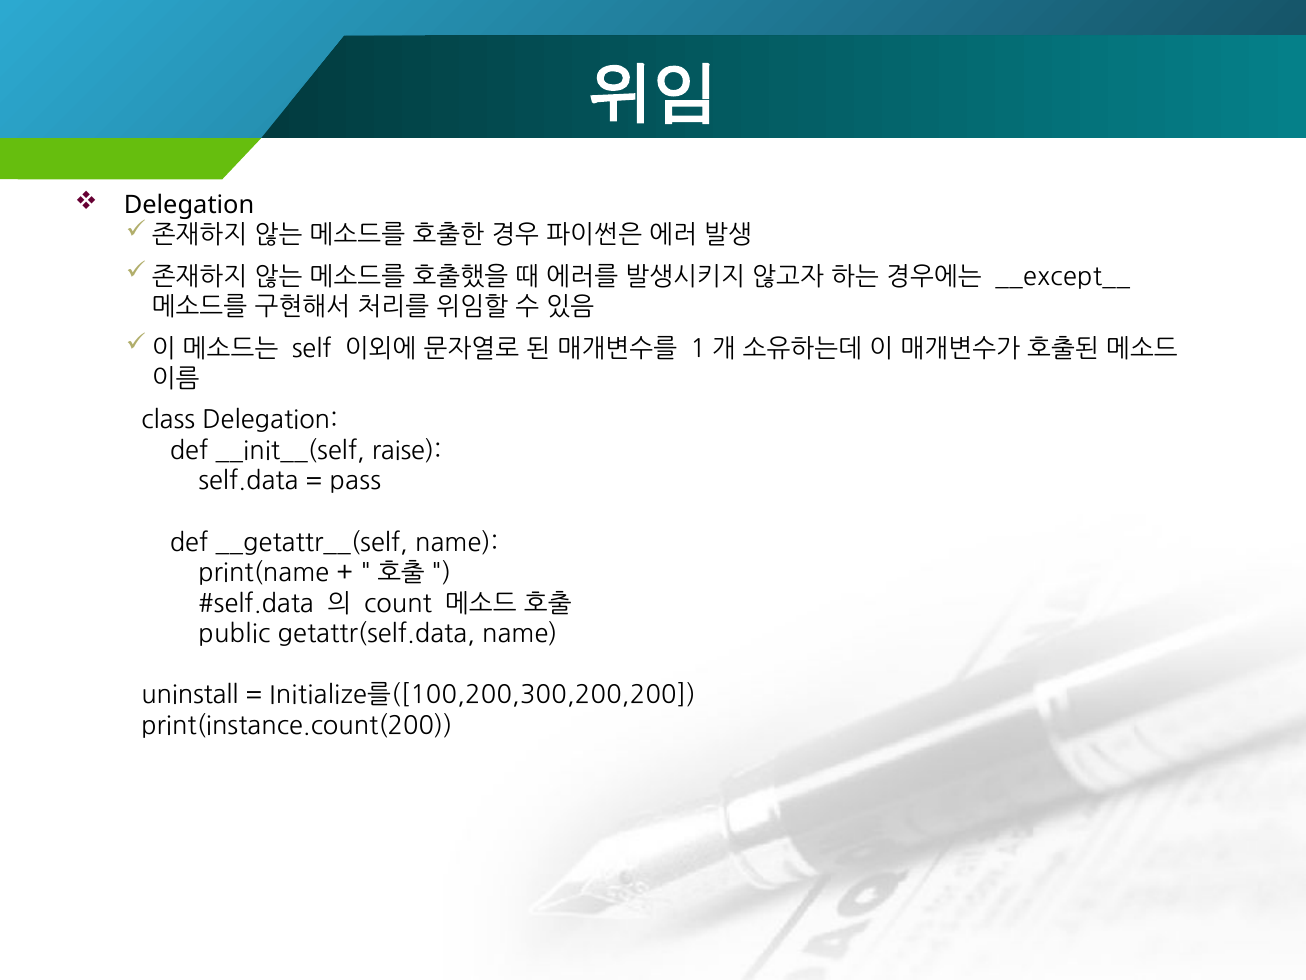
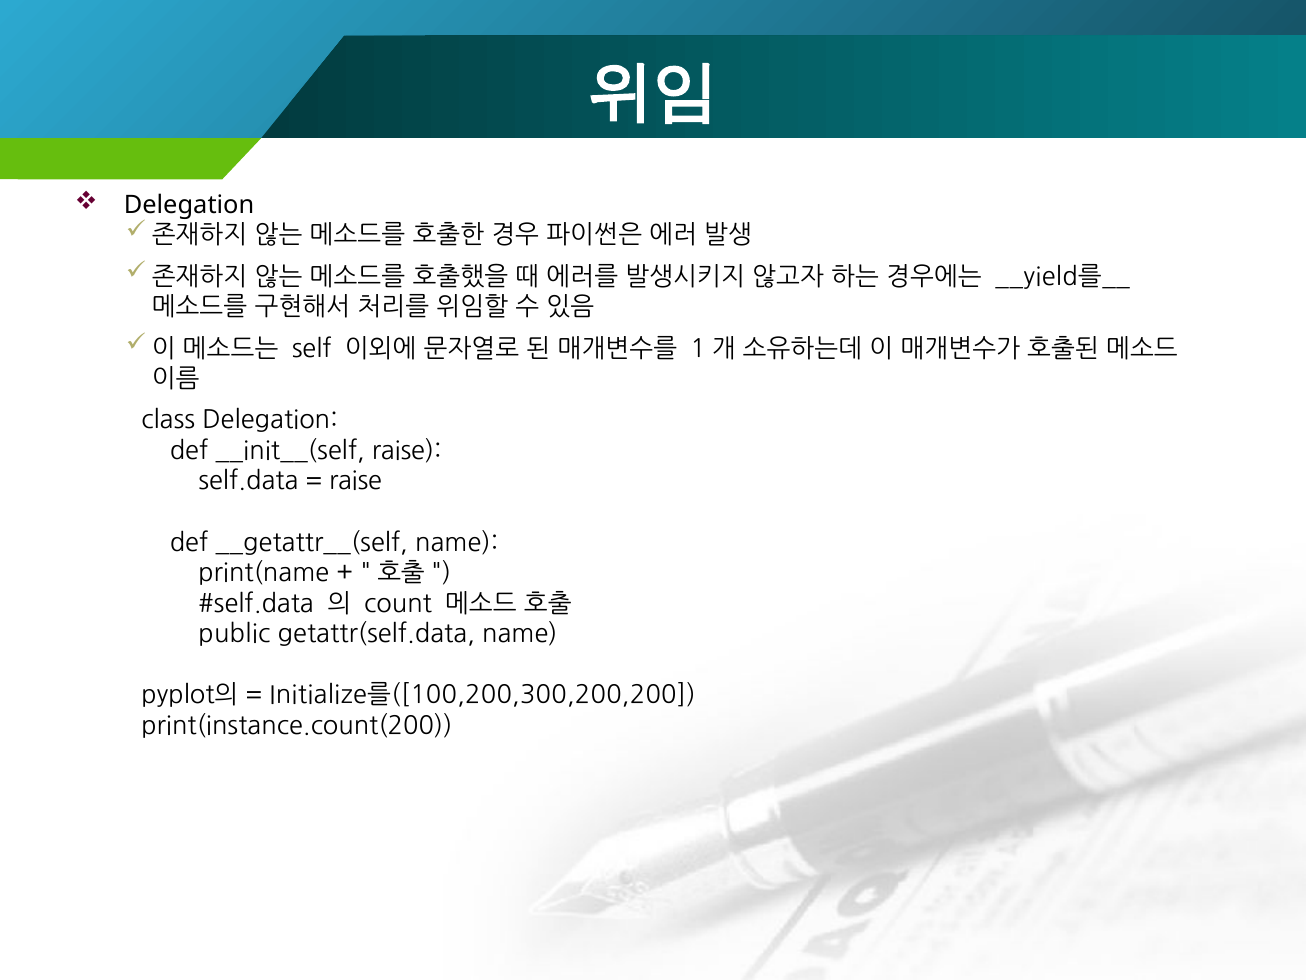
__except__: __except__ -> __yield를__
pass at (355, 481): pass -> raise
uninstall: uninstall -> pyplot의
